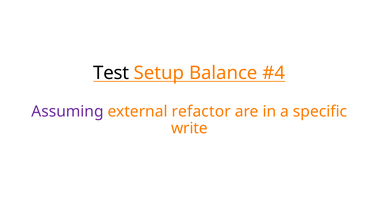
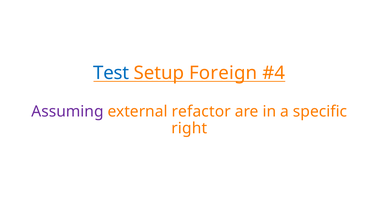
Test colour: black -> blue
Balance: Balance -> Foreign
write: write -> right
